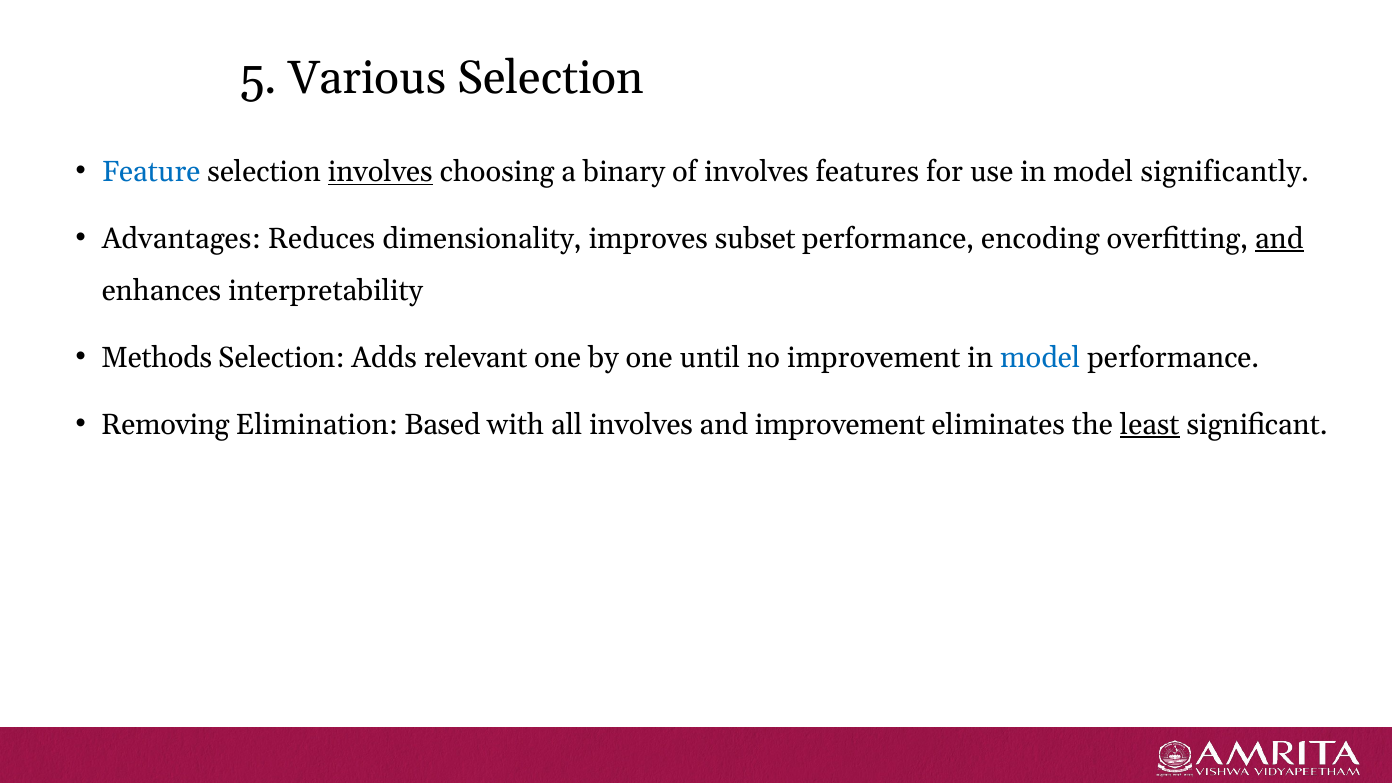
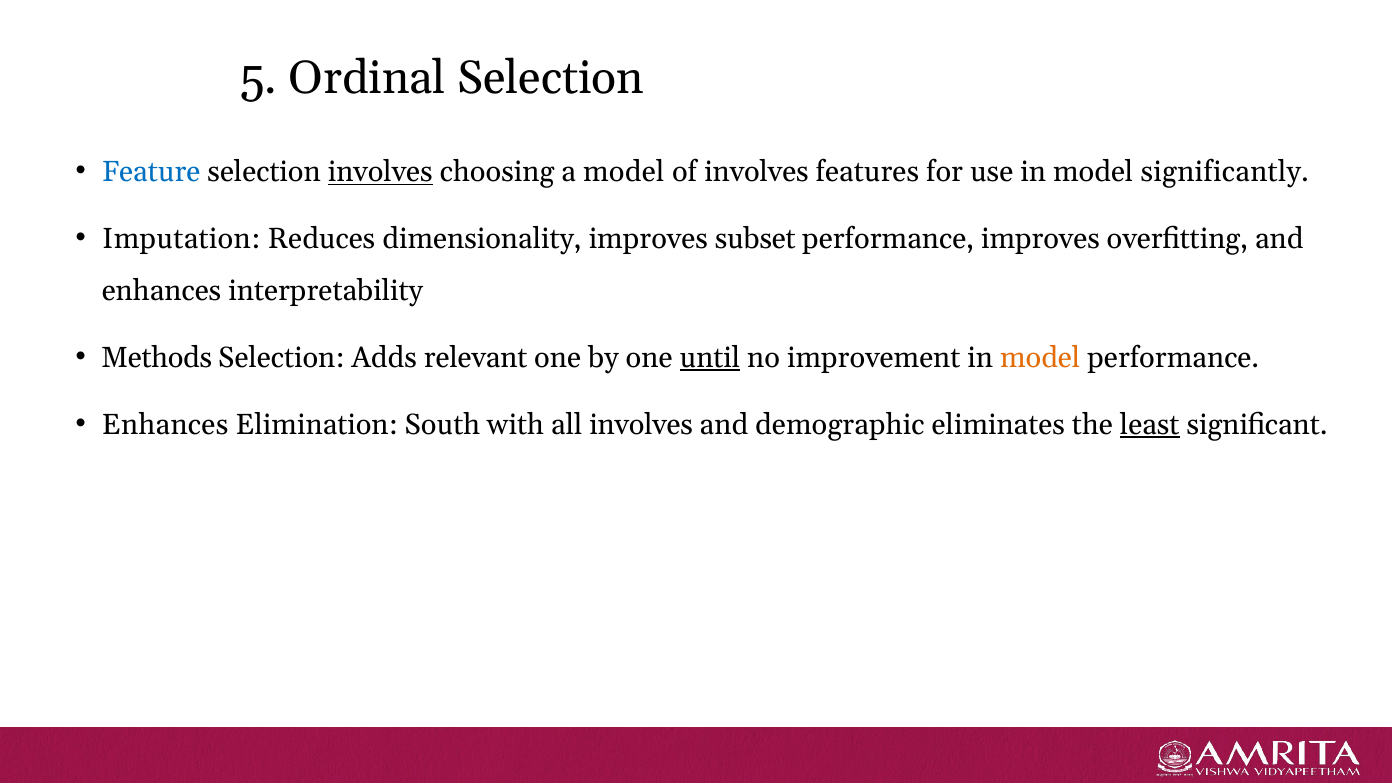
Various: Various -> Ordinal
a binary: binary -> model
Advantages: Advantages -> Imputation
performance encoding: encoding -> improves
and at (1279, 239) underline: present -> none
until underline: none -> present
model at (1040, 358) colour: blue -> orange
Removing at (165, 425): Removing -> Enhances
Based: Based -> South
and improvement: improvement -> demographic
